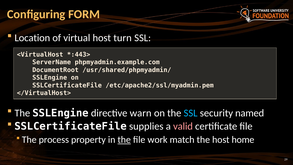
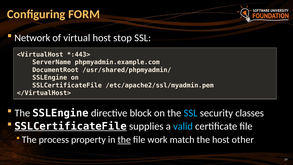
Location: Location -> Network
turn: turn -> stop
warn: warn -> block
named: named -> classes
SSLCertificateFile at (71, 126) underline: none -> present
valid colour: pink -> light blue
home: home -> other
